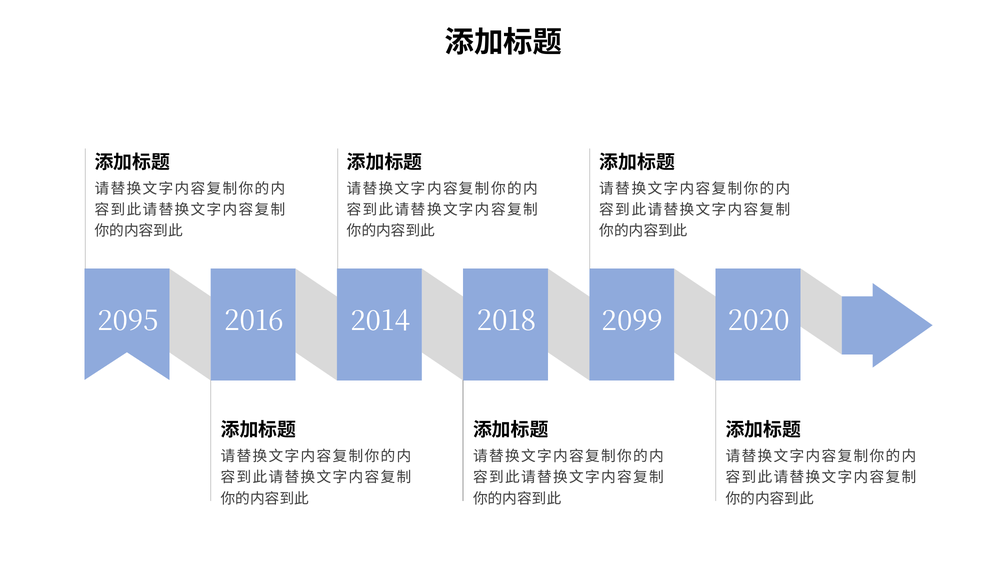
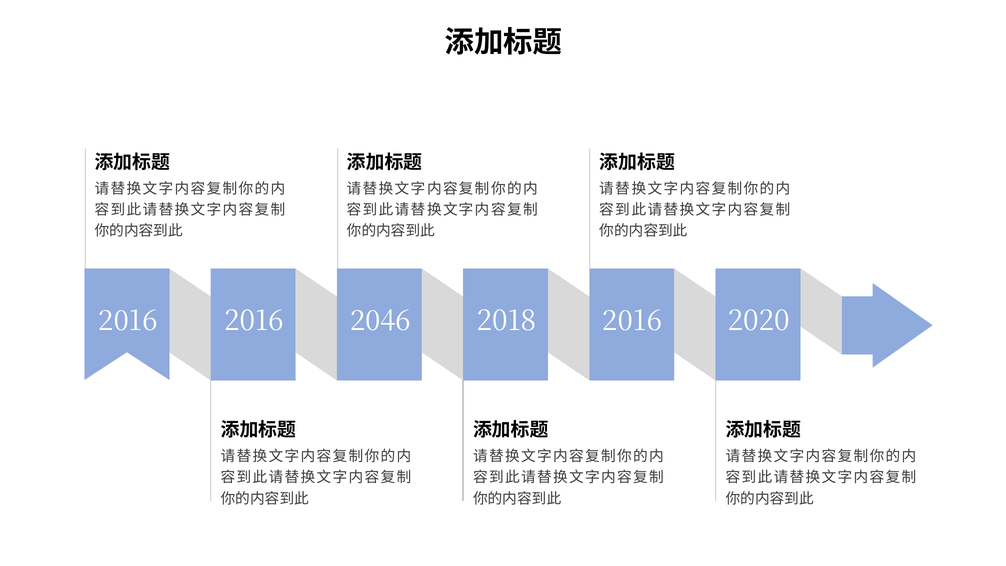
2095 at (128, 321): 2095 -> 2016
2014: 2014 -> 2046
2018 2099: 2099 -> 2016
